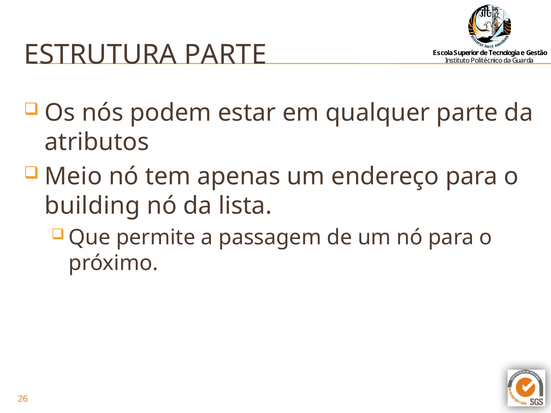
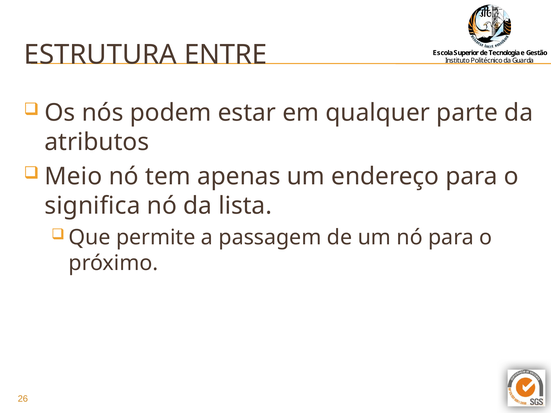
ESTRUTURA PARTE: PARTE -> ENTRE
building: building -> significa
